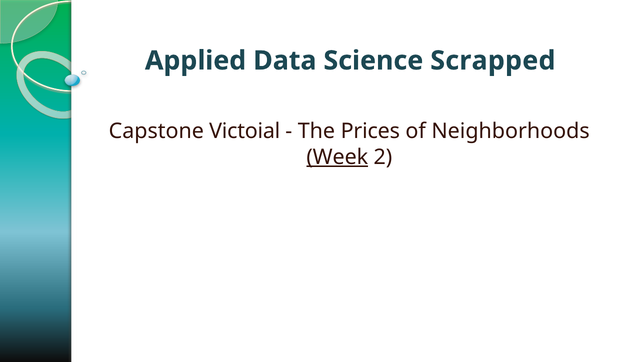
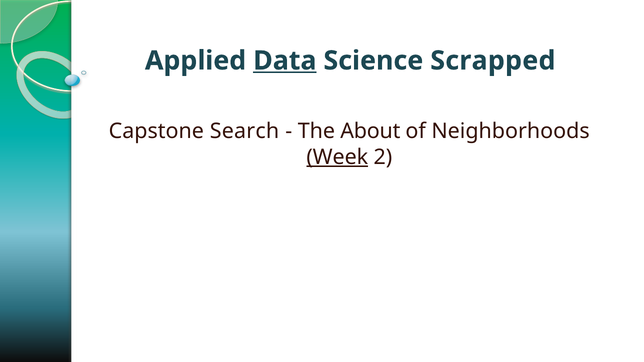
Data underline: none -> present
Victoial: Victoial -> Search
Prices: Prices -> About
